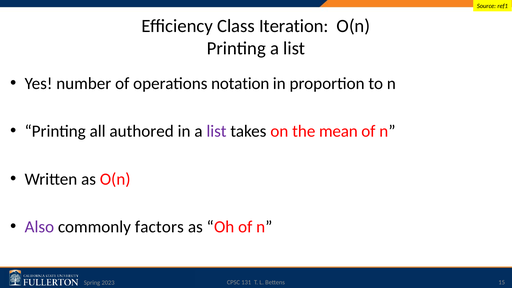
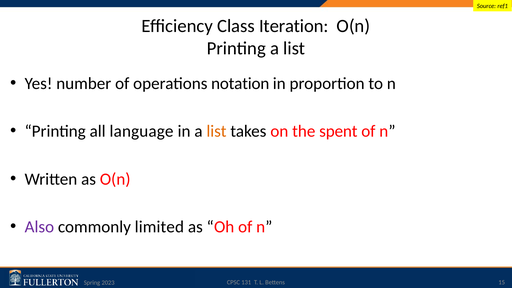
authored: authored -> language
list at (216, 131) colour: purple -> orange
mean: mean -> spent
factors: factors -> limited
